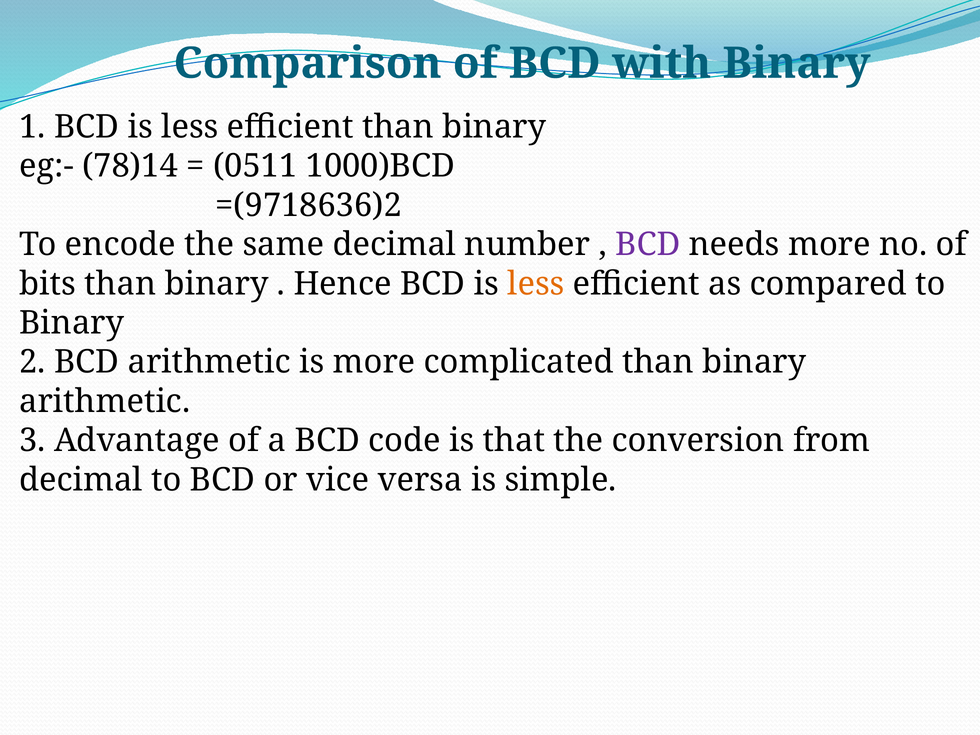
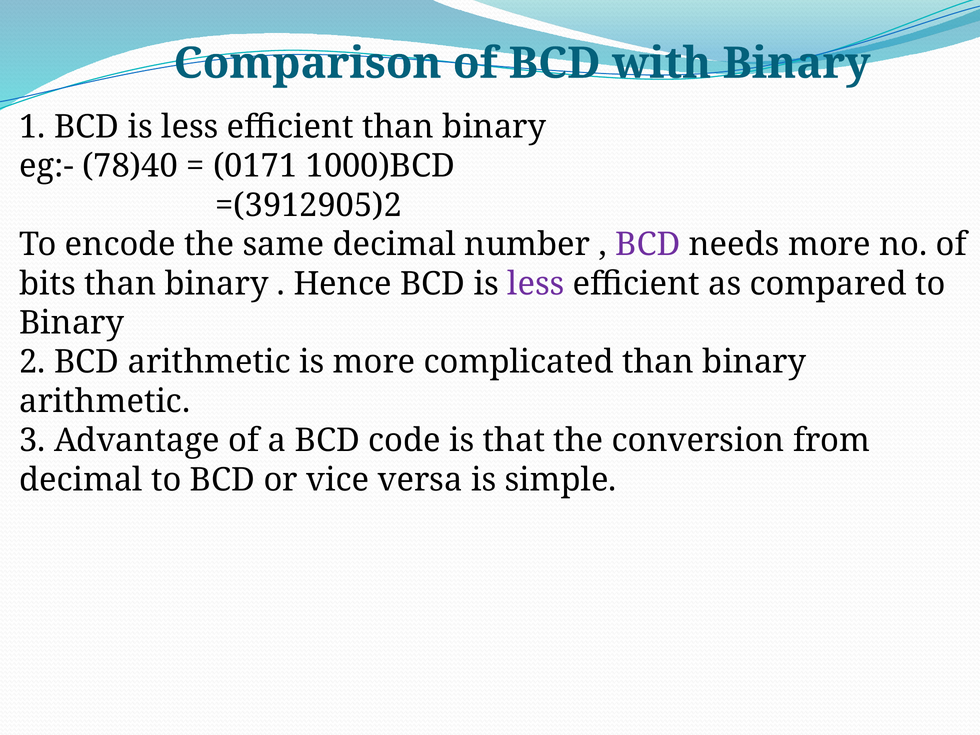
78)14: 78)14 -> 78)40
0511: 0511 -> 0171
=(9718636)2: =(9718636)2 -> =(3912905)2
less at (536, 284) colour: orange -> purple
